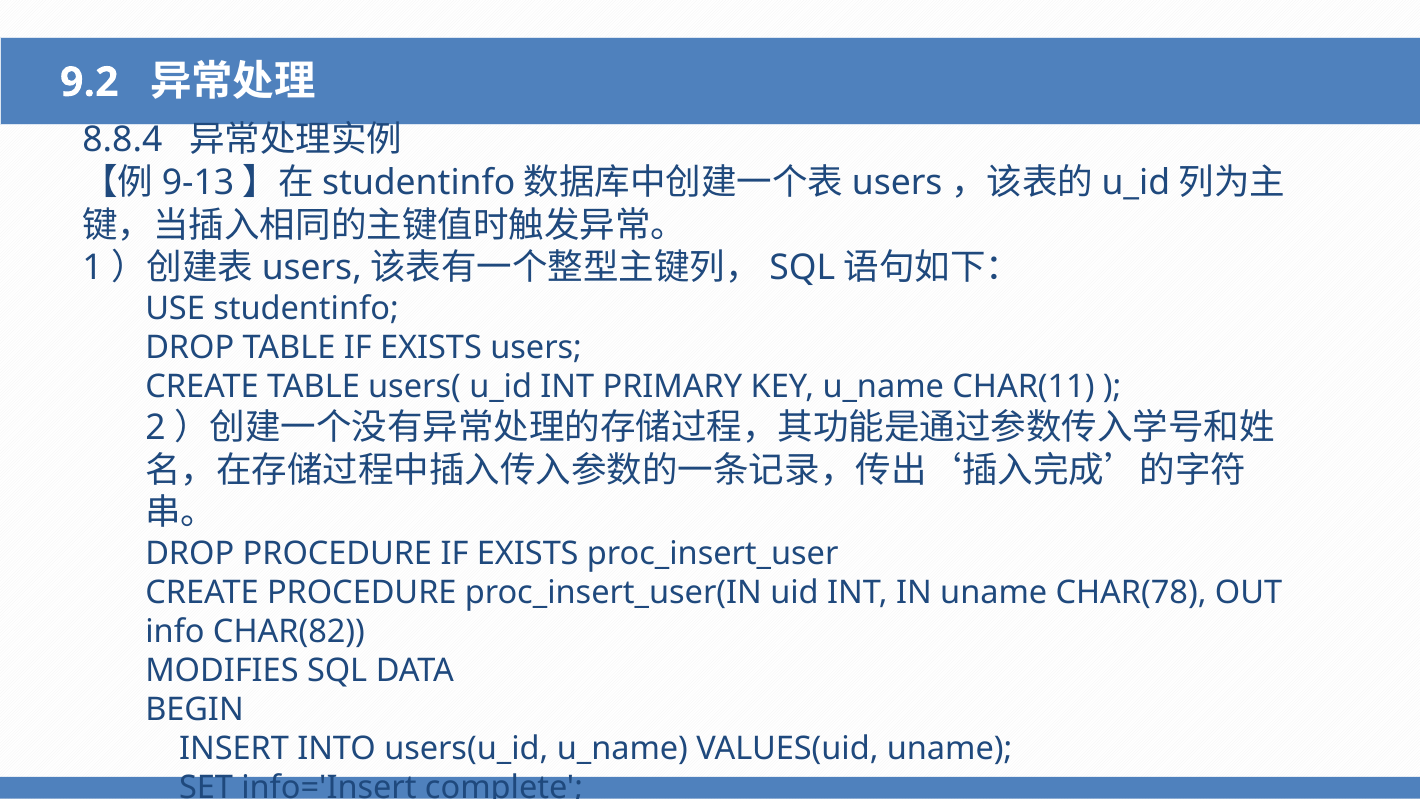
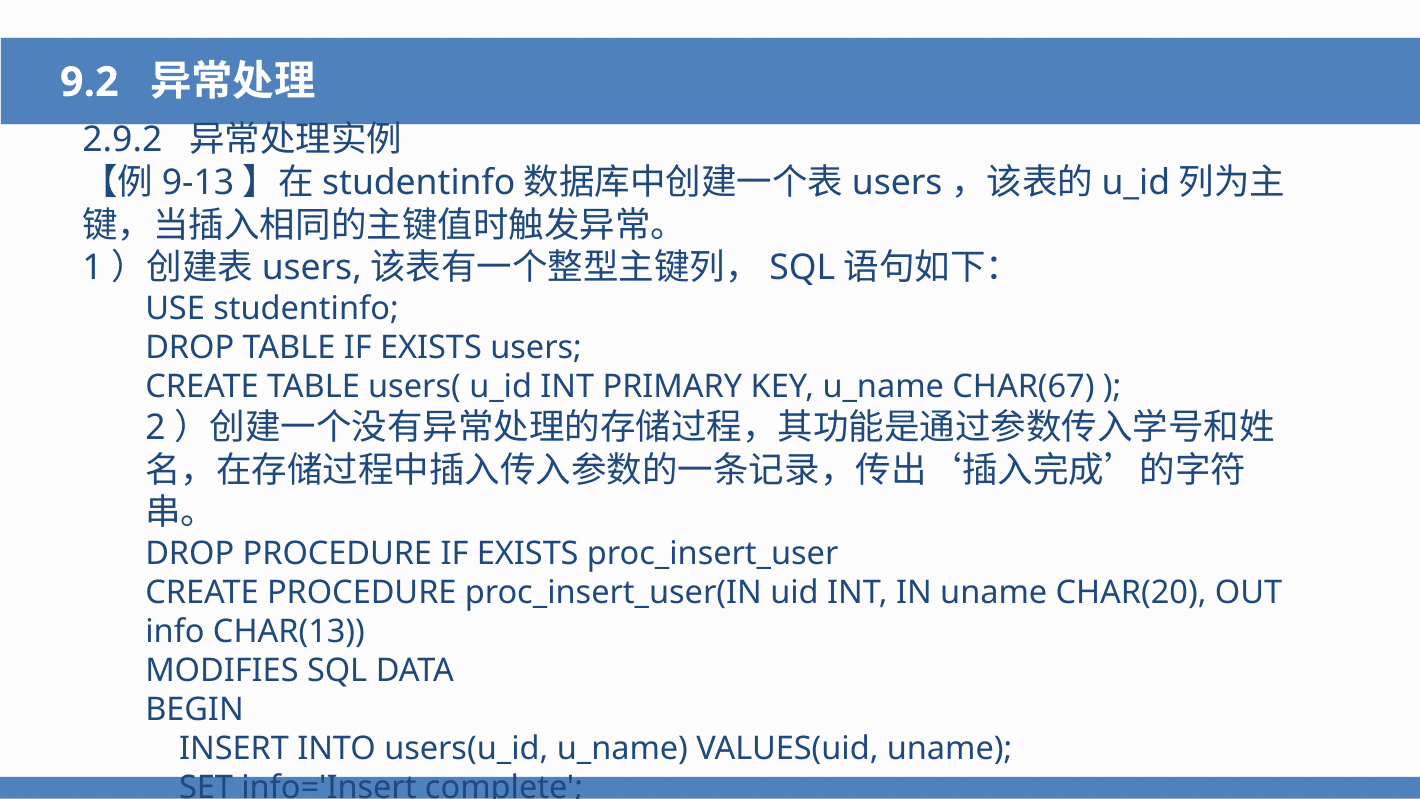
8.8.4: 8.8.4 -> 2.9.2
CHAR(11: CHAR(11 -> CHAR(67
CHAR(78: CHAR(78 -> CHAR(20
CHAR(82: CHAR(82 -> CHAR(13
